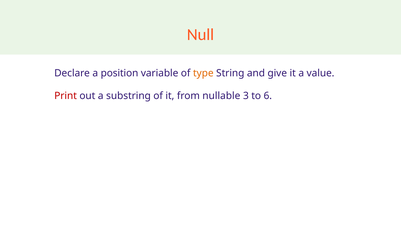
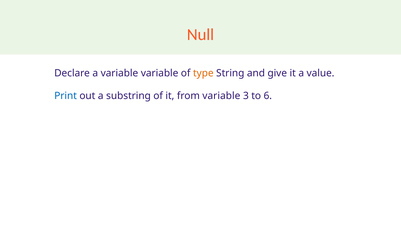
a position: position -> variable
Print colour: red -> blue
from nullable: nullable -> variable
